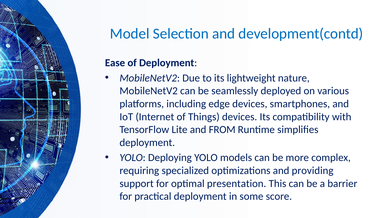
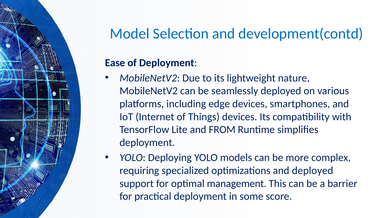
and providing: providing -> deployed
presentation: presentation -> management
